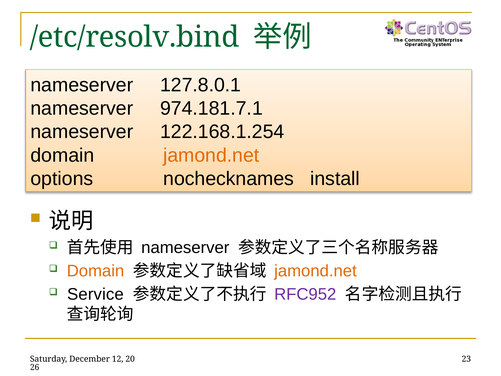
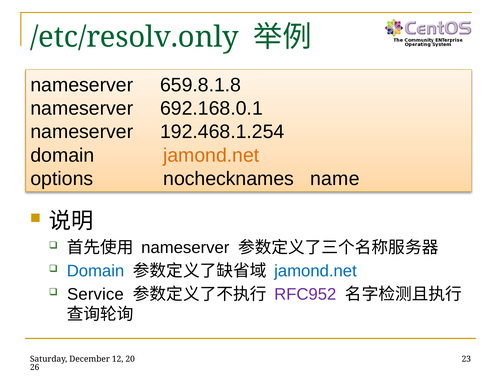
/etc/resolv.bind: /etc/resolv.bind -> /etc/resolv.only
127.8.0.1: 127.8.0.1 -> 659.8.1.8
974.181.7.1: 974.181.7.1 -> 692.168.0.1
122.168.1.254: 122.168.1.254 -> 192.468.1.254
install: install -> name
Domain at (96, 271) colour: orange -> blue
jamond.net at (315, 271) colour: orange -> blue
